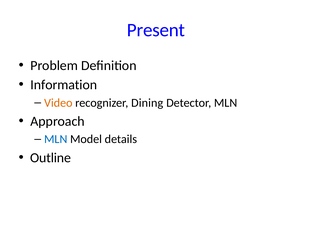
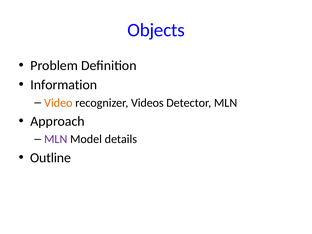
Present: Present -> Objects
Dining: Dining -> Videos
MLN at (56, 139) colour: blue -> purple
